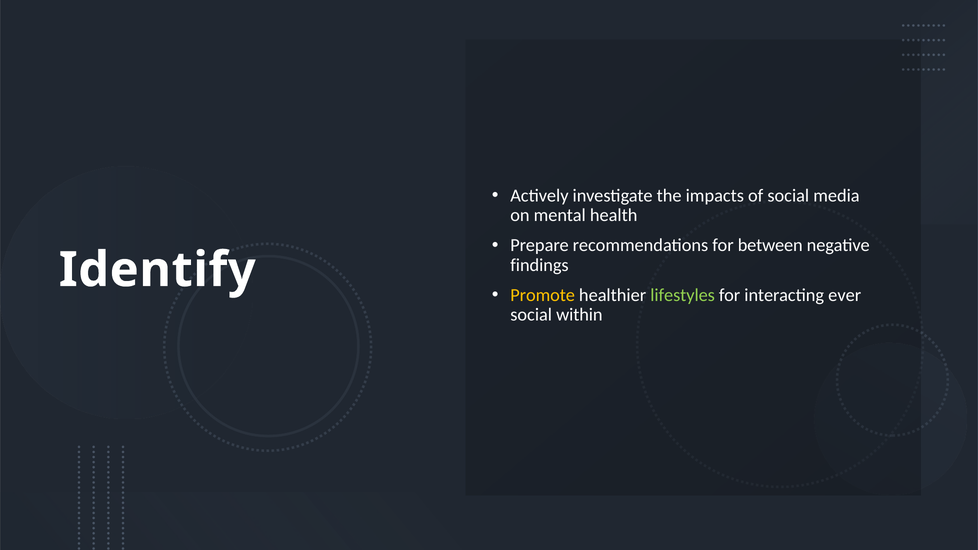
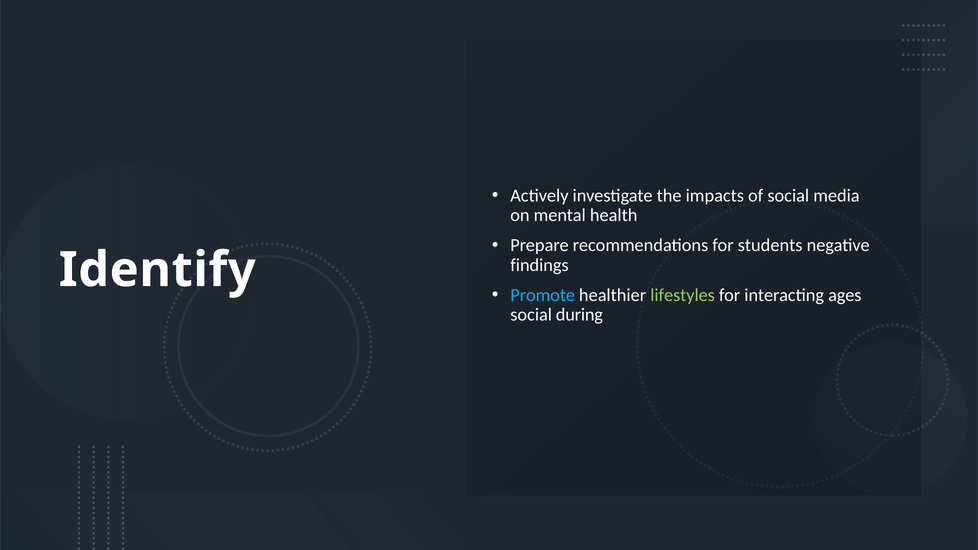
between: between -> students
Promote colour: yellow -> light blue
ever: ever -> ages
within: within -> during
